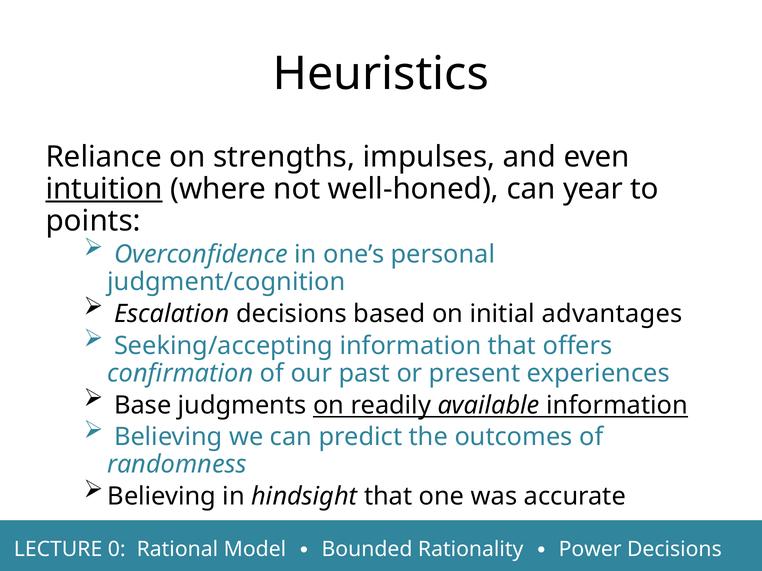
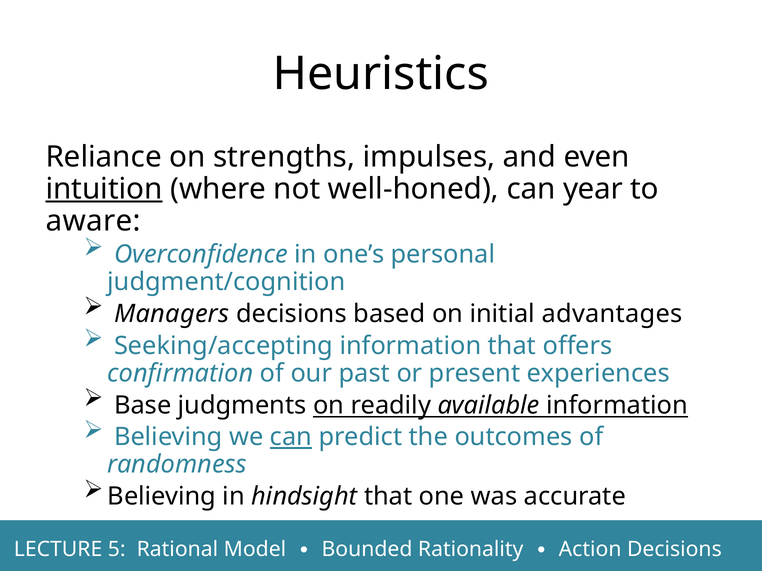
points: points -> aware
Escalation: Escalation -> Managers
can at (291, 437) underline: none -> present
0: 0 -> 5
Power: Power -> Action
